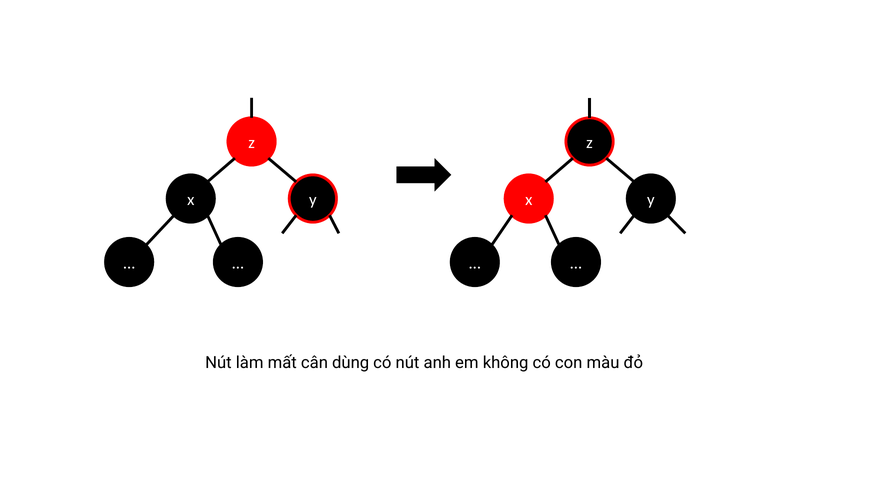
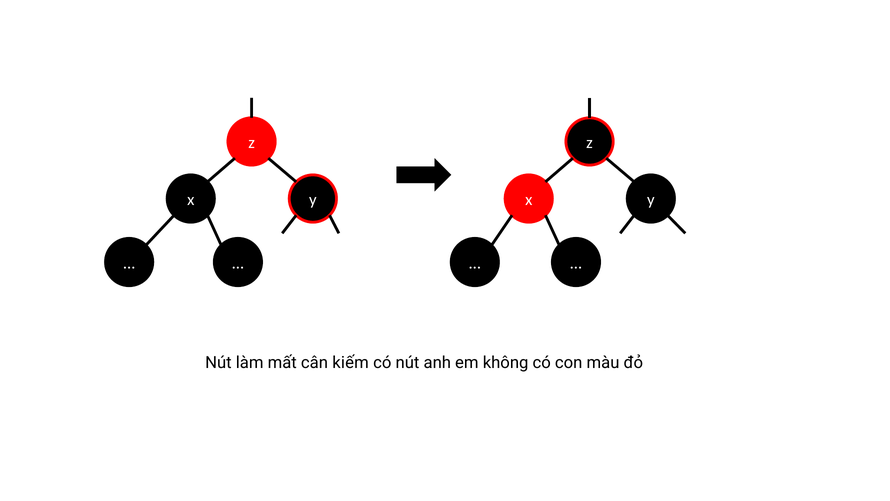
dùng: dùng -> kiếm
